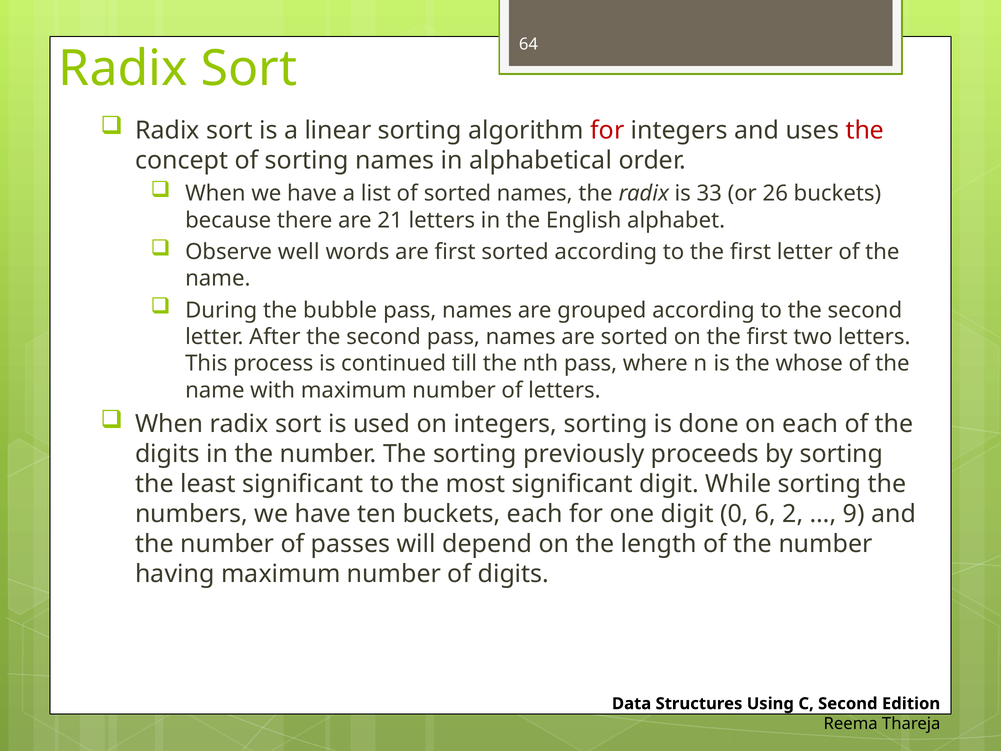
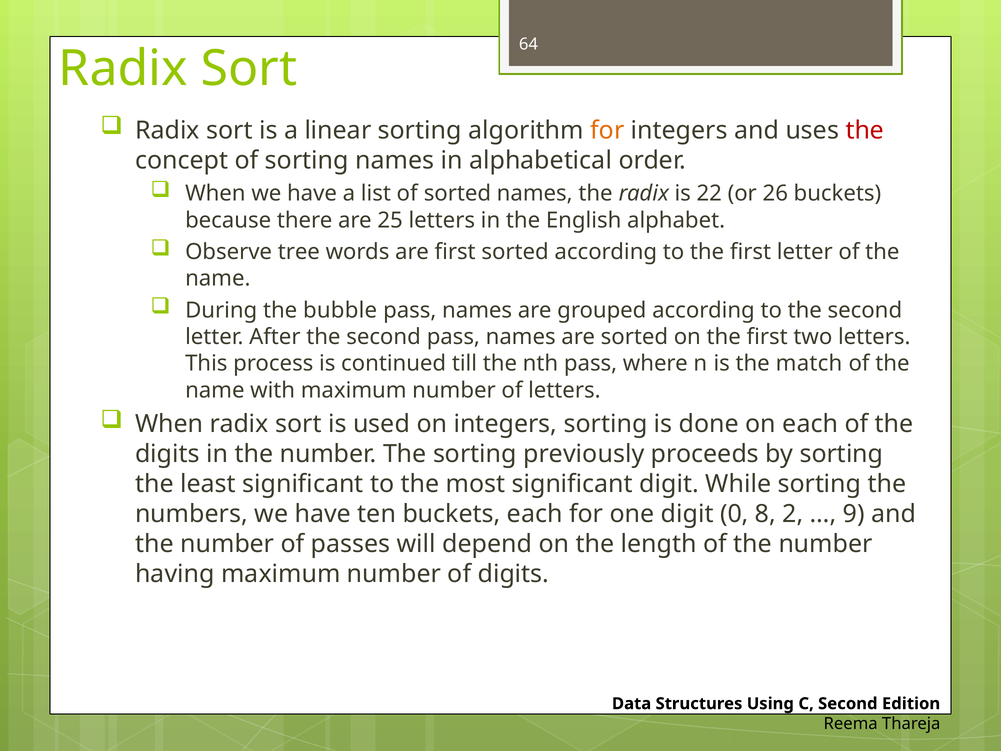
for at (607, 130) colour: red -> orange
33: 33 -> 22
21: 21 -> 25
well: well -> tree
whose: whose -> match
6: 6 -> 8
